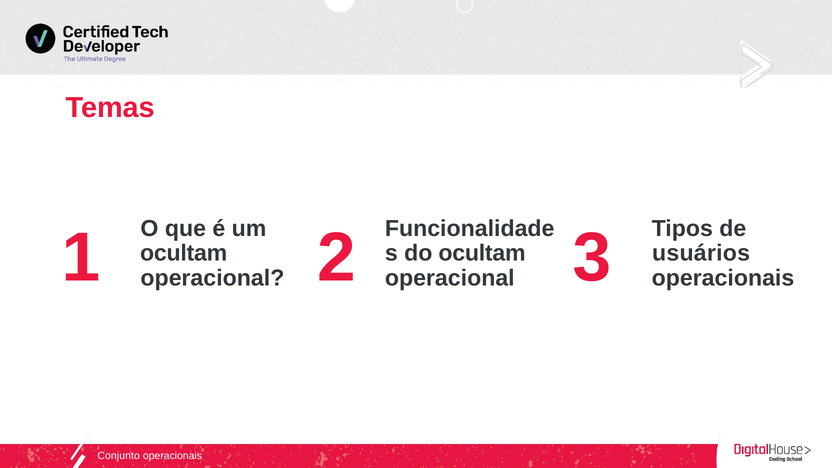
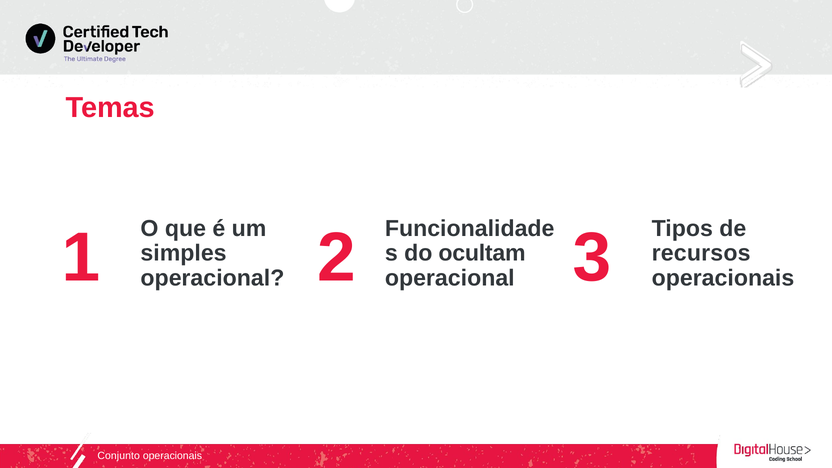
ocultam at (184, 253): ocultam -> simples
usuários: usuários -> recursos
